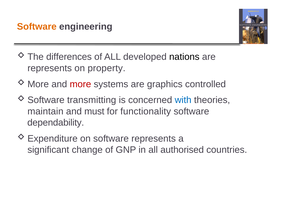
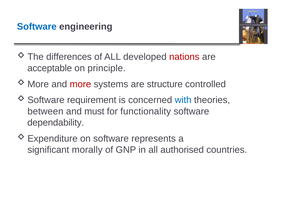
Software at (37, 27) colour: orange -> blue
nations colour: black -> red
represents at (50, 68): represents -> acceptable
property: property -> principle
graphics: graphics -> structure
transmitting: transmitting -> requirement
maintain: maintain -> between
change: change -> morally
